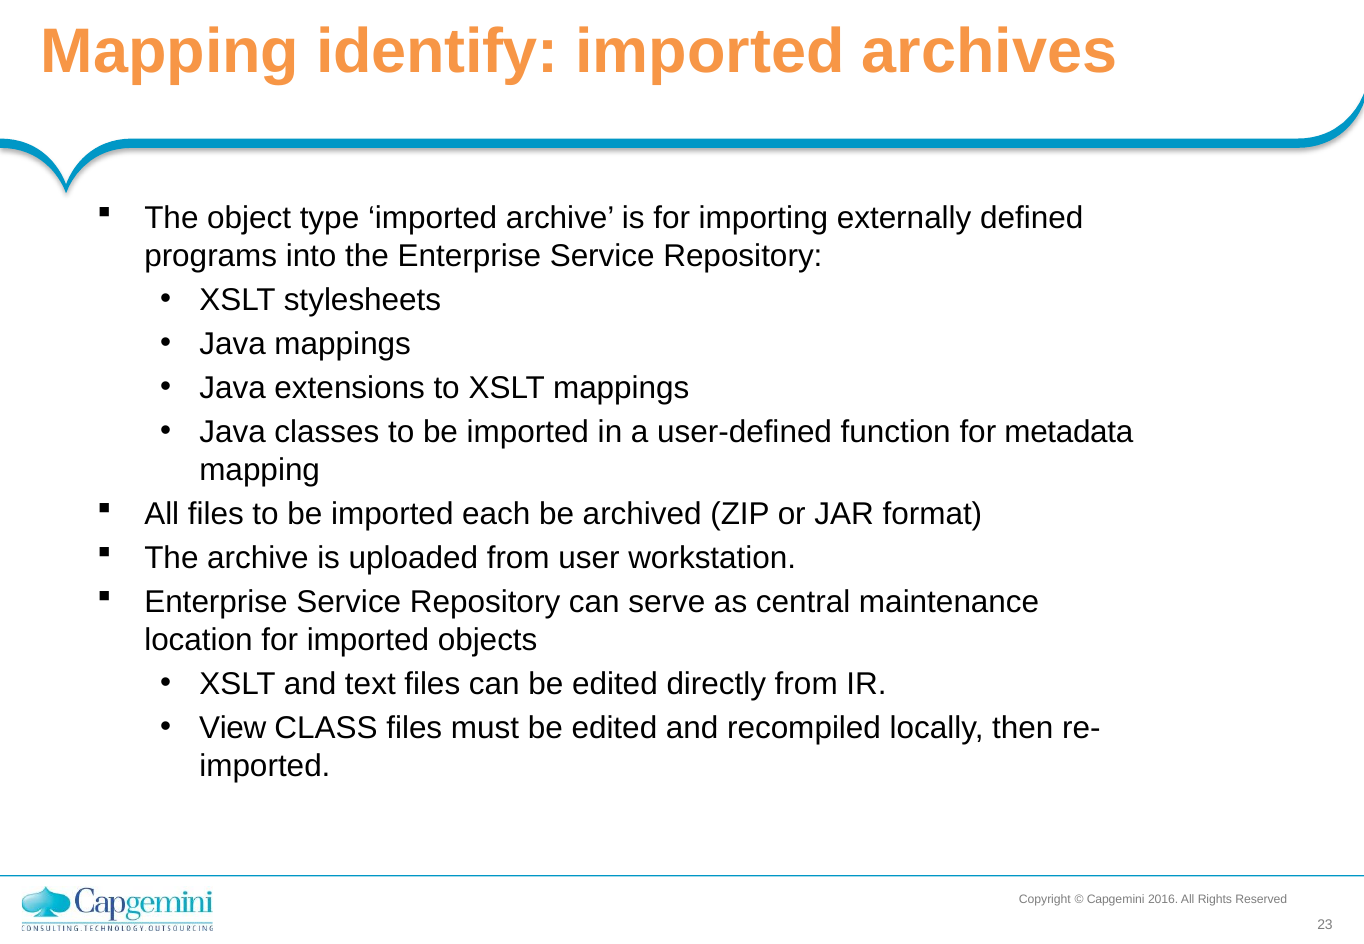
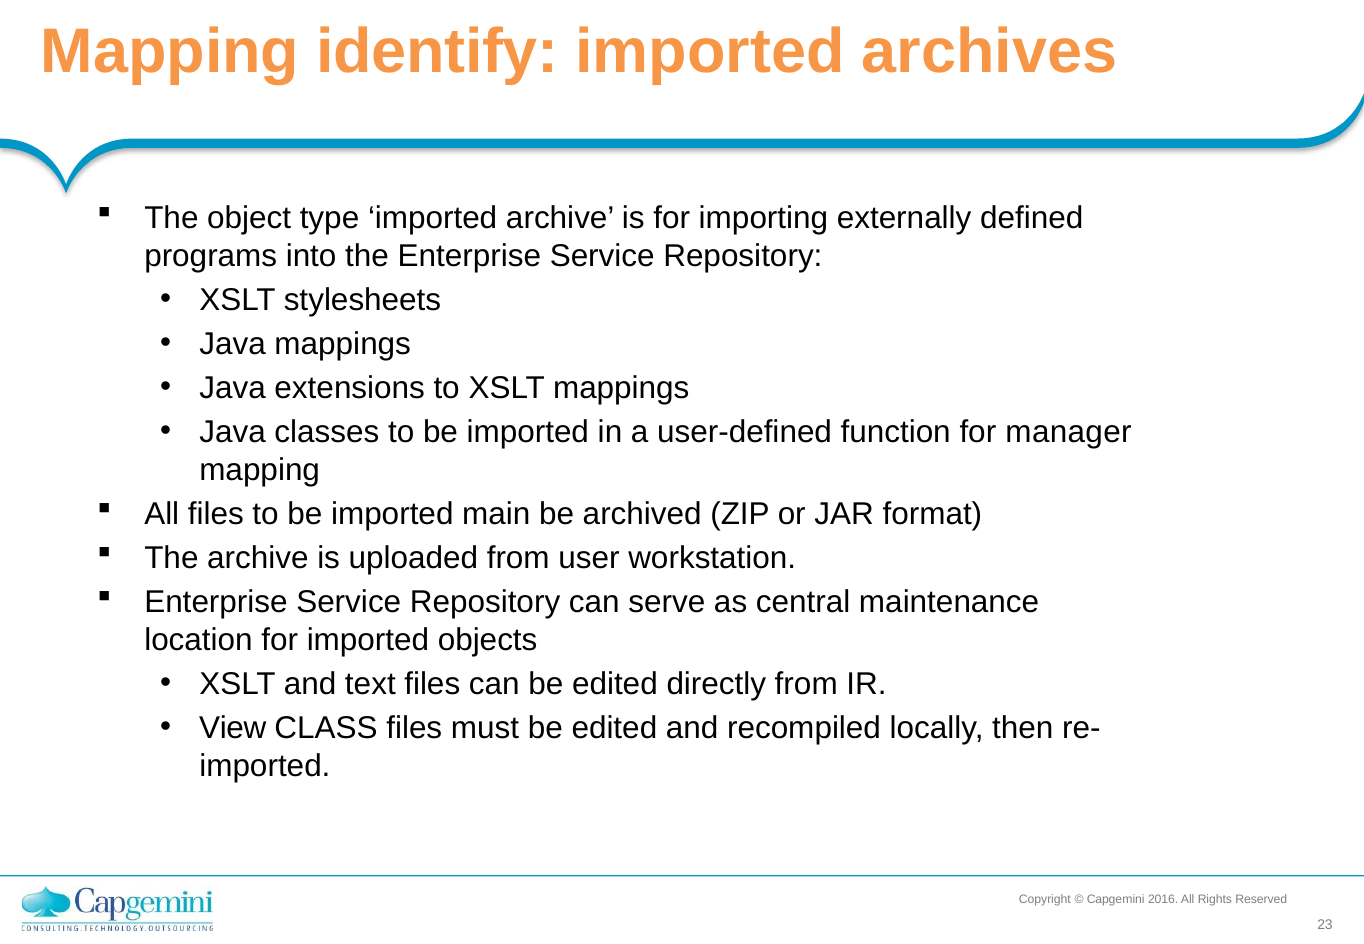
metadata: metadata -> manager
each: each -> main
